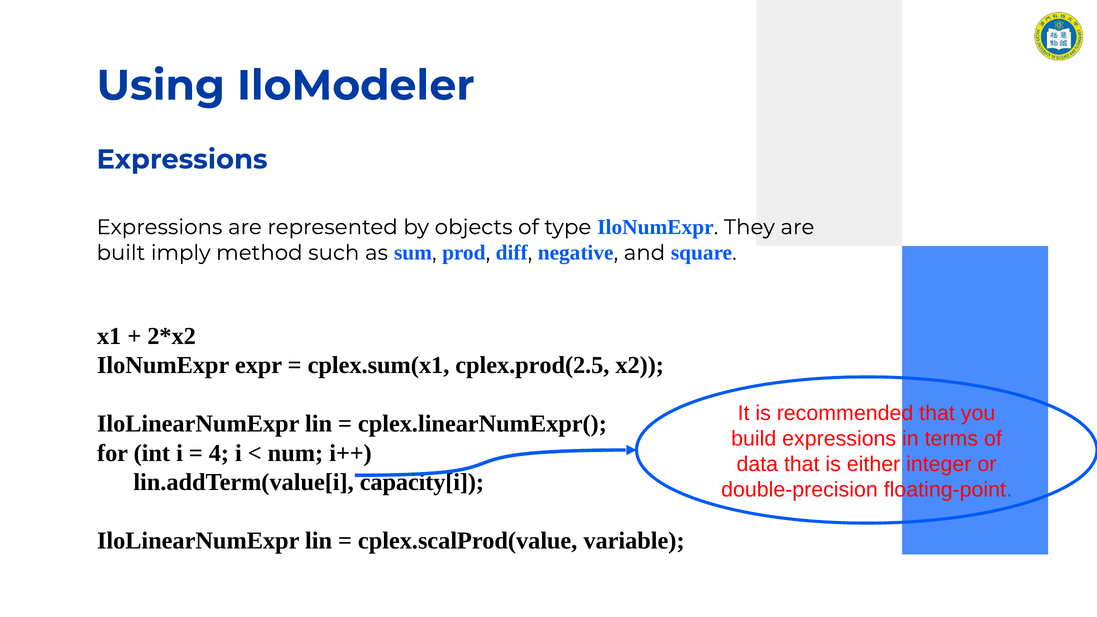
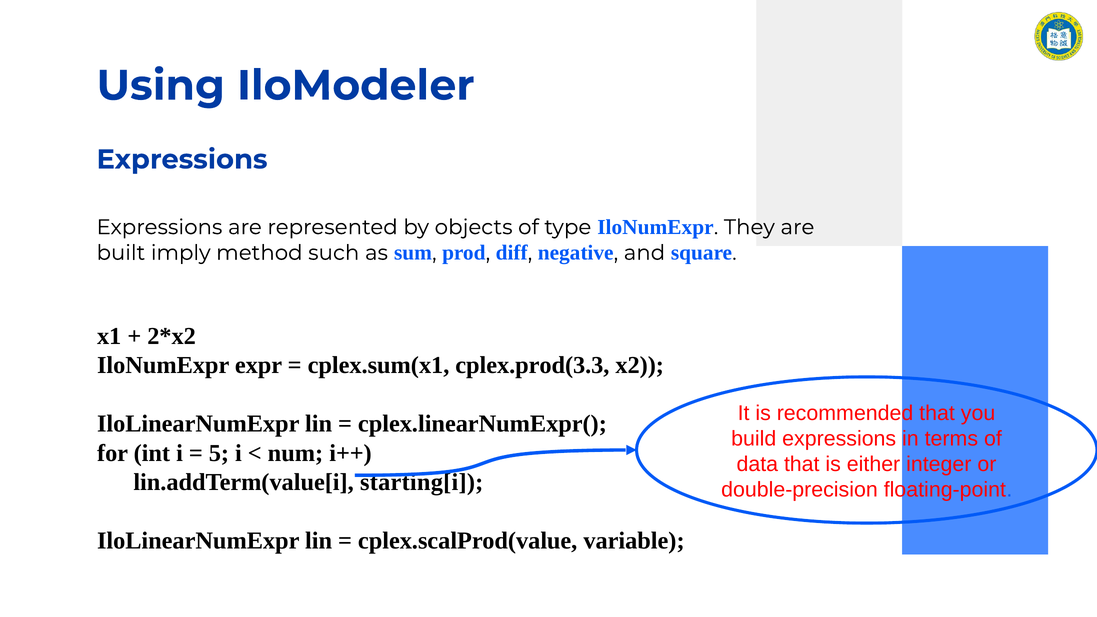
cplex.prod(2.5: cplex.prod(2.5 -> cplex.prod(3.3
4: 4 -> 5
capacity[i: capacity[i -> starting[i
